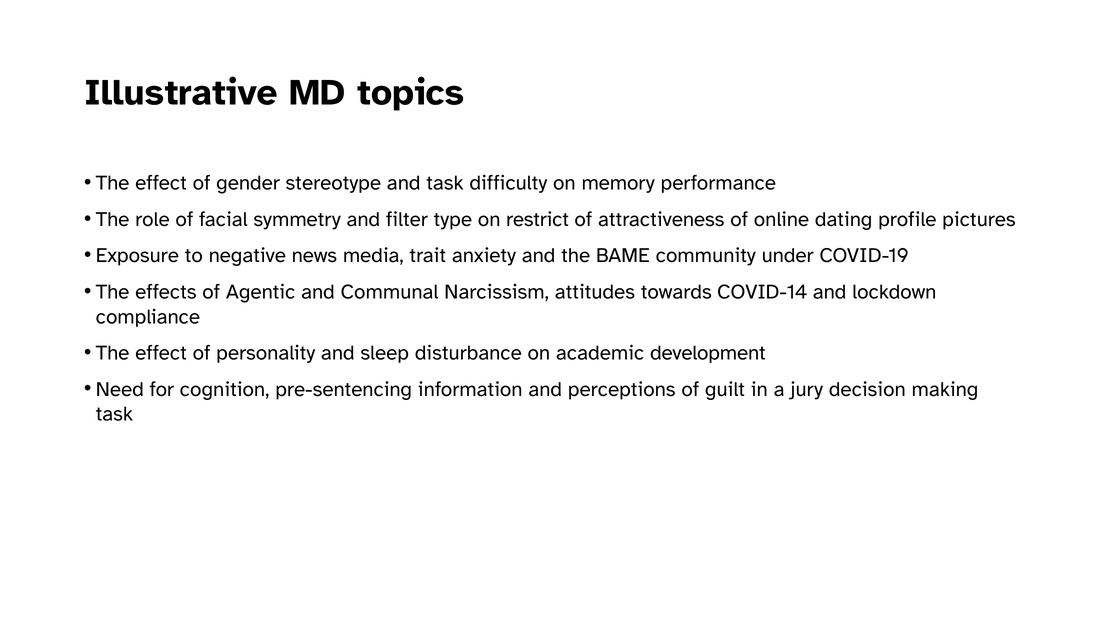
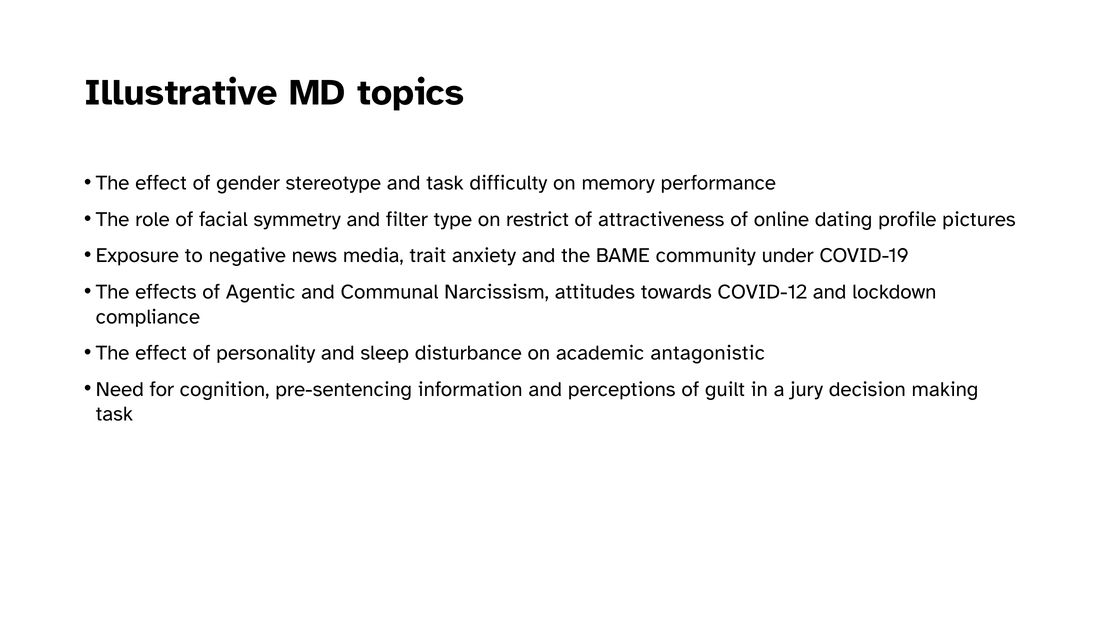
COVID-14: COVID-14 -> COVID-12
development: development -> antagonistic
